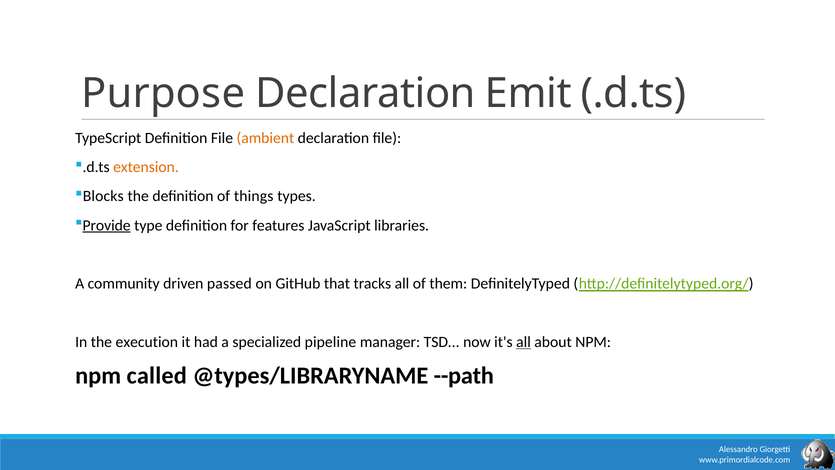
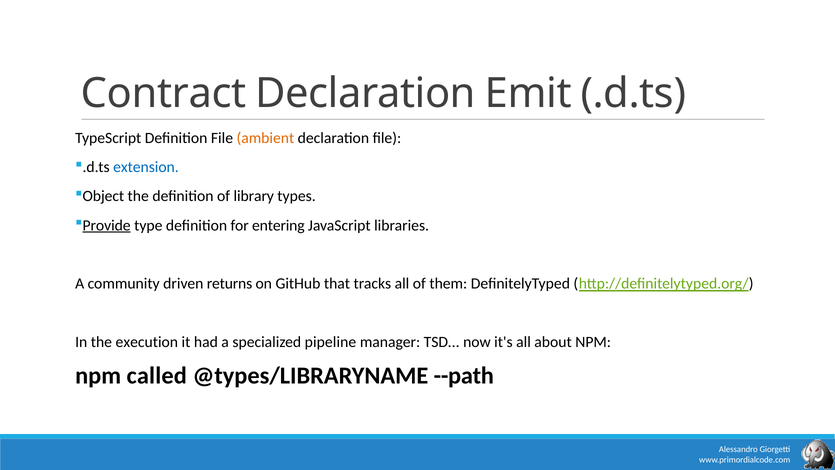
Purpose: Purpose -> Contract
extension colour: orange -> blue
Blocks: Blocks -> Object
things: things -> library
features: features -> entering
passed: passed -> returns
all at (524, 342) underline: present -> none
